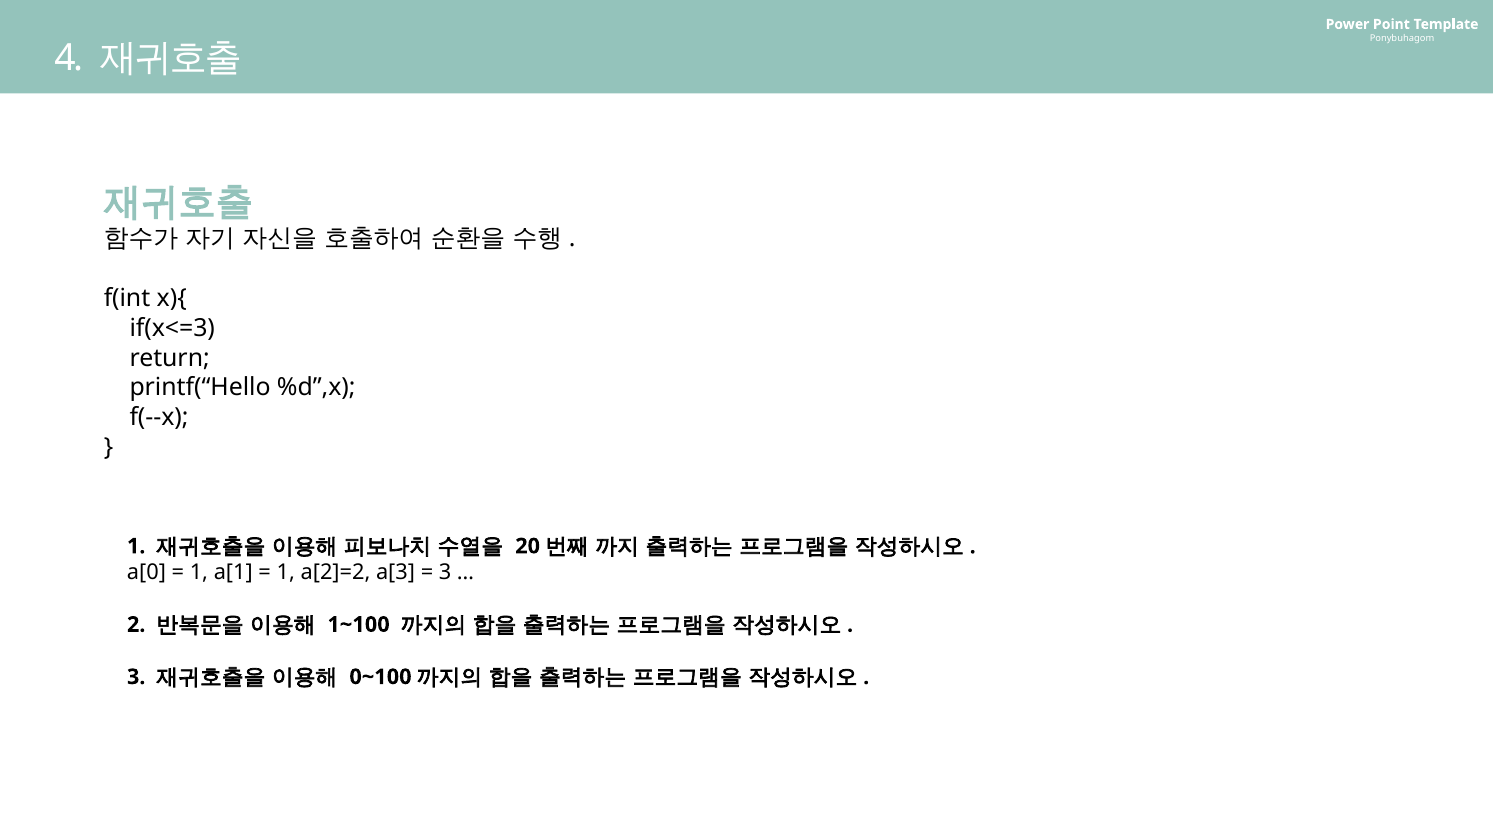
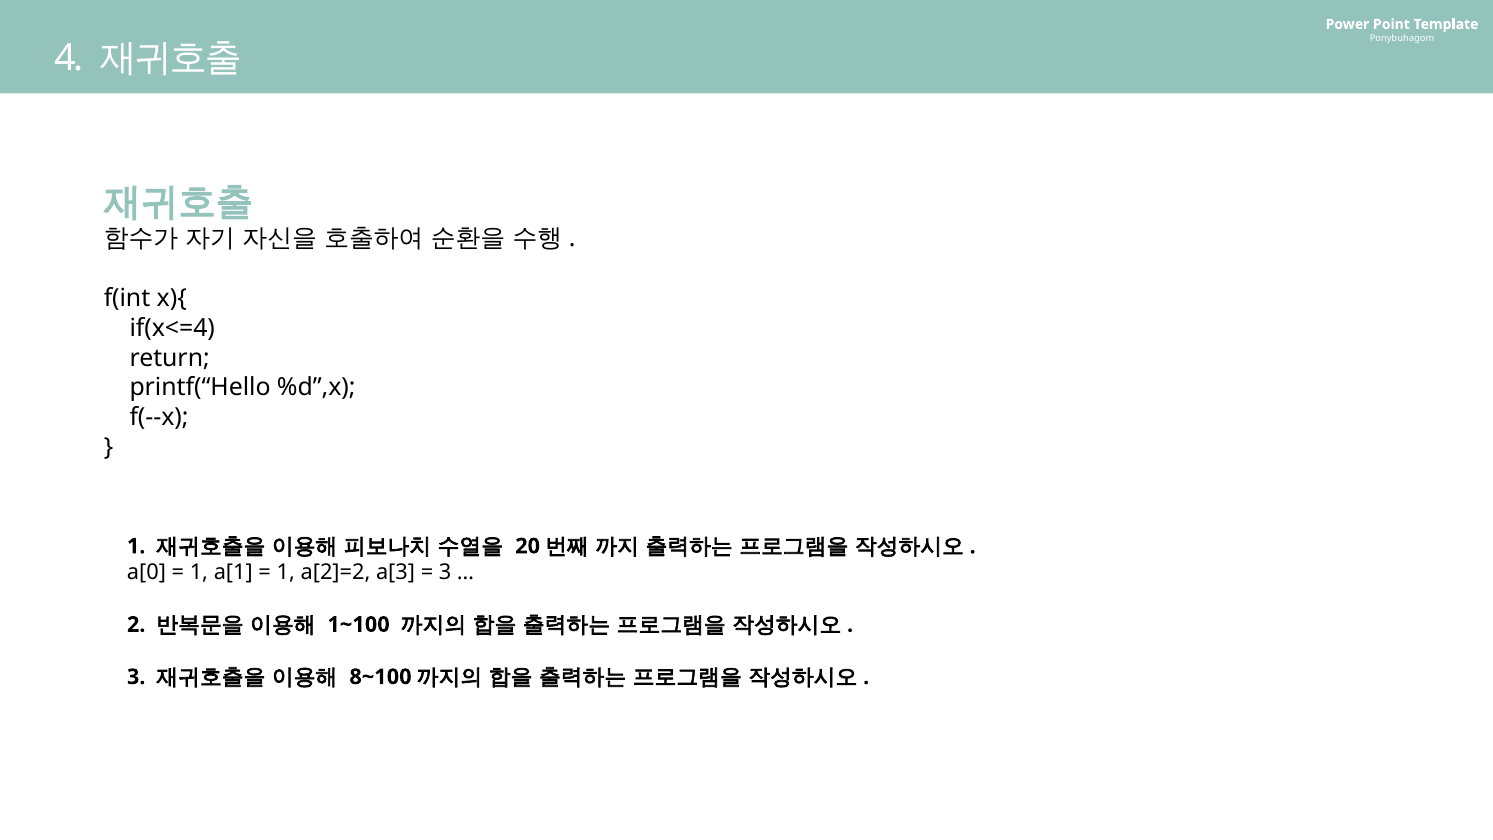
if(x<=3: if(x<=3 -> if(x<=4
0~100: 0~100 -> 8~100
